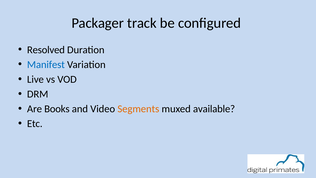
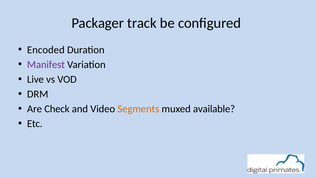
Resolved: Resolved -> Encoded
Manifest colour: blue -> purple
Books: Books -> Check
